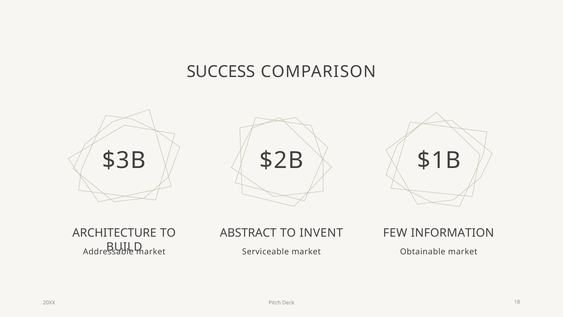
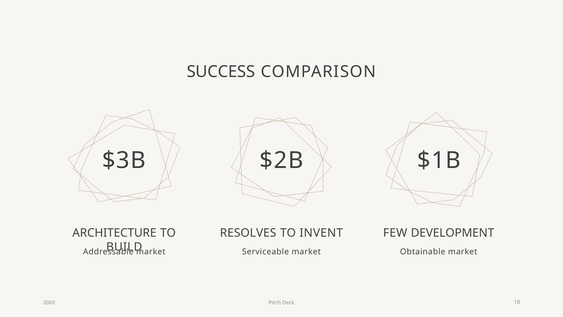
ABSTRACT: ABSTRACT -> RESOLVES
INFORMATION: INFORMATION -> DEVELOPMENT
